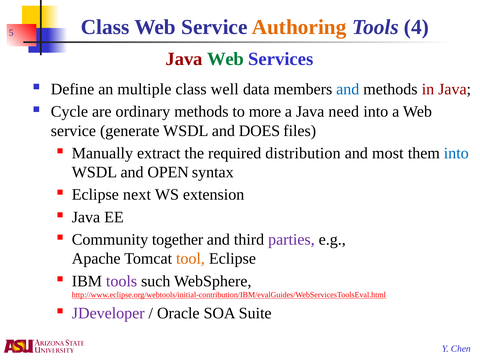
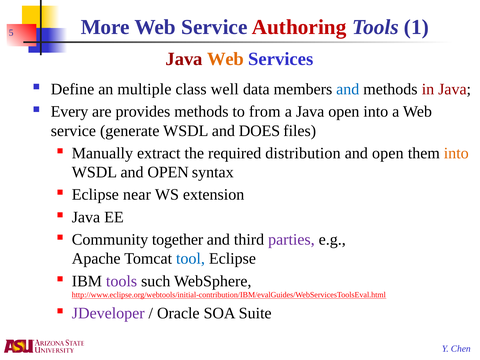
Class at (105, 27): Class -> More
Authoring colour: orange -> red
4: 4 -> 1
Web at (226, 59) colour: green -> orange
Cycle: Cycle -> Every
ordinary: ordinary -> provides
more: more -> from
Java need: need -> open
most at (388, 153): most -> open
into at (456, 153) colour: blue -> orange
next: next -> near
tool colour: orange -> blue
